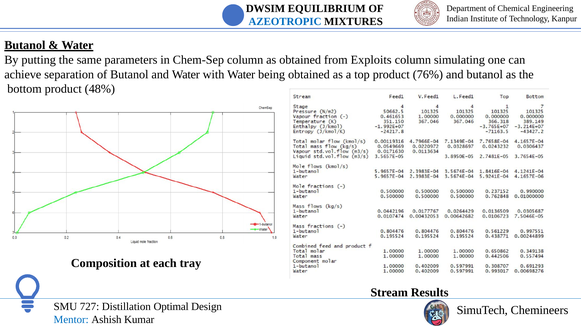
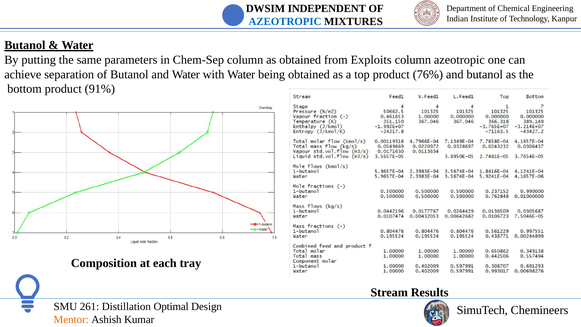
EQUILIBRIUM: EQUILIBRIUM -> INDEPENDENT
column simulating: simulating -> azeotropic
48%: 48% -> 91%
727: 727 -> 261
Mentor colour: blue -> orange
